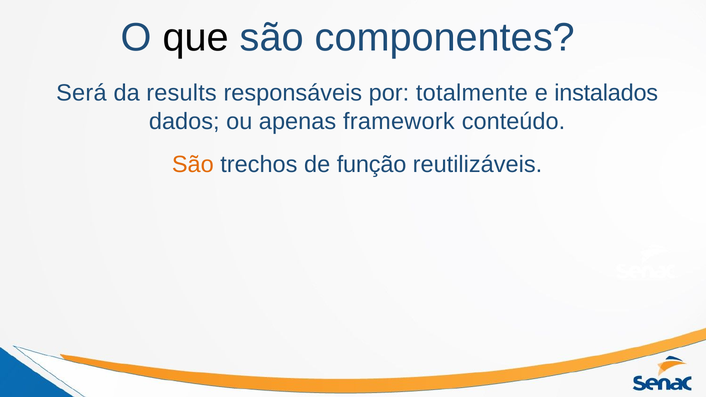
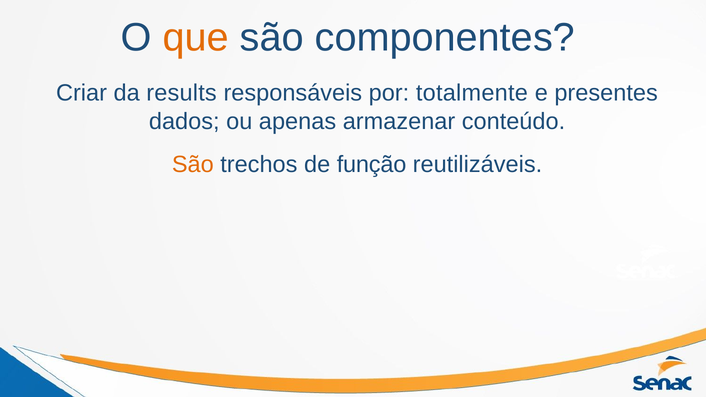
que colour: black -> orange
Será: Será -> Criar
instalados: instalados -> presentes
framework: framework -> armazenar
